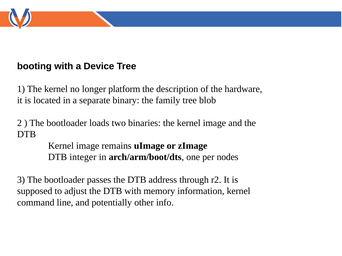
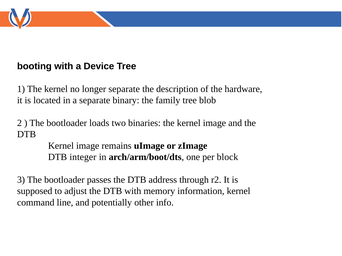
longer platform: platform -> separate
nodes: nodes -> block
